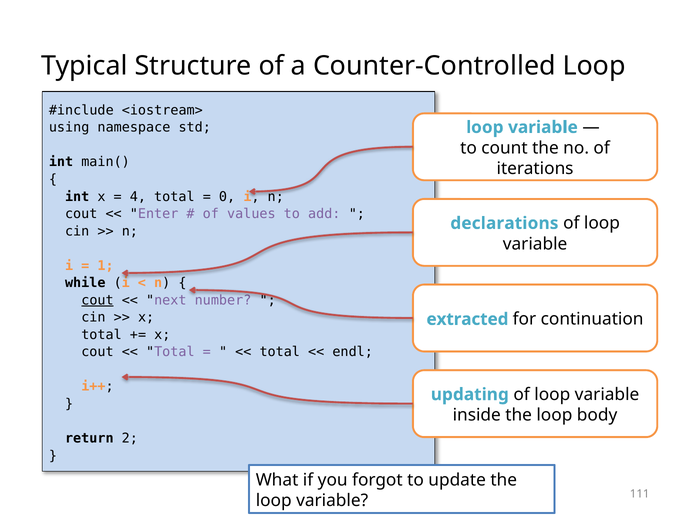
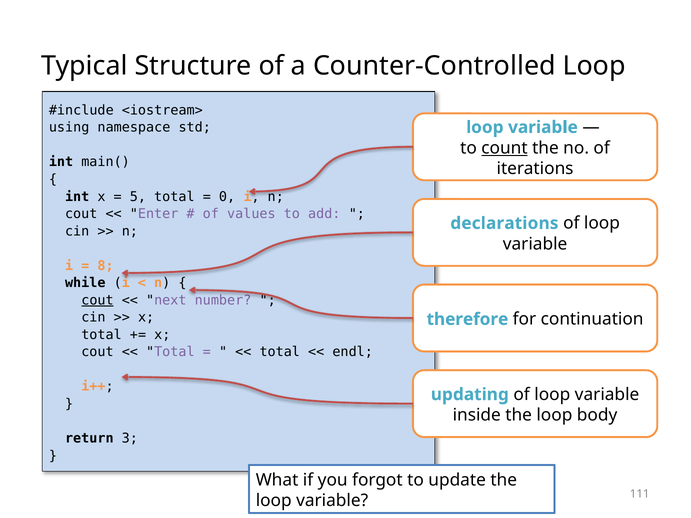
count underline: none -> present
4: 4 -> 5
1: 1 -> 8
extracted: extracted -> therefore
2: 2 -> 3
